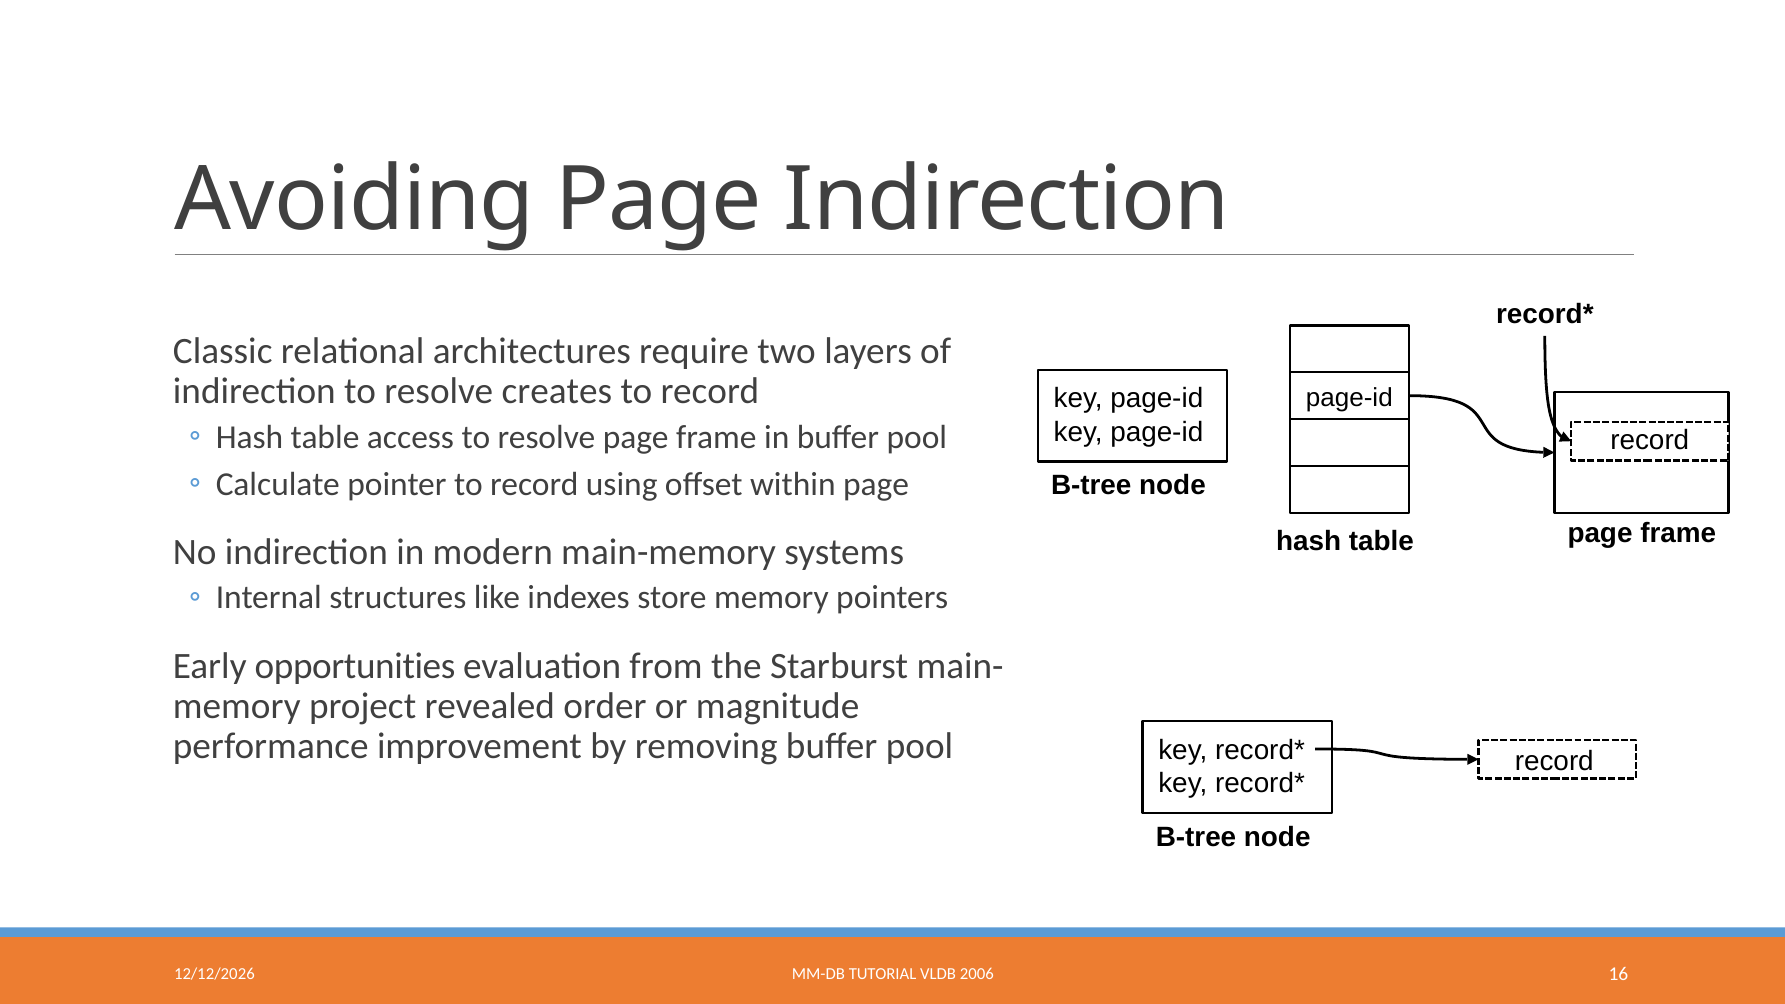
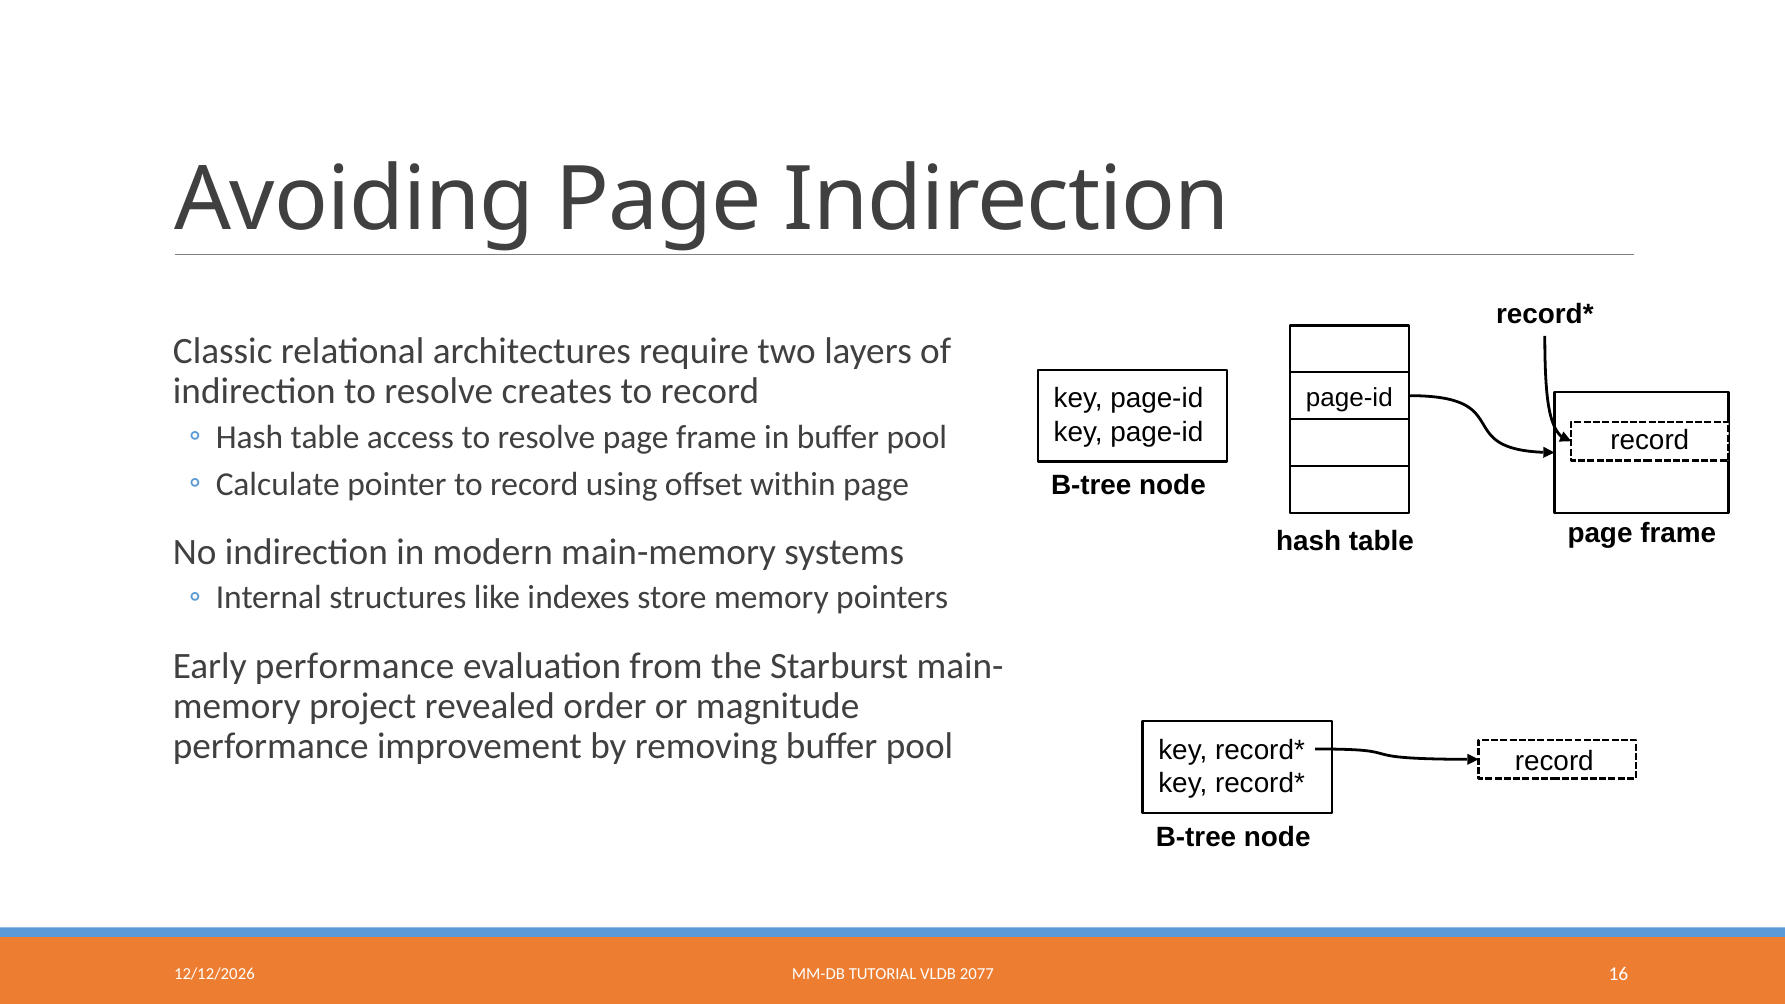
Early opportunities: opportunities -> performance
2006: 2006 -> 2077
